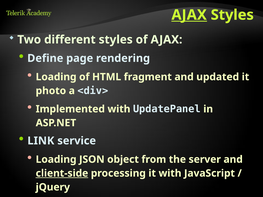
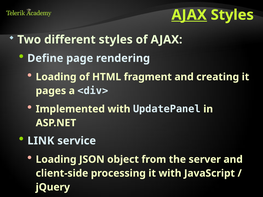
updated: updated -> creating
photo: photo -> pages
client-side underline: present -> none
